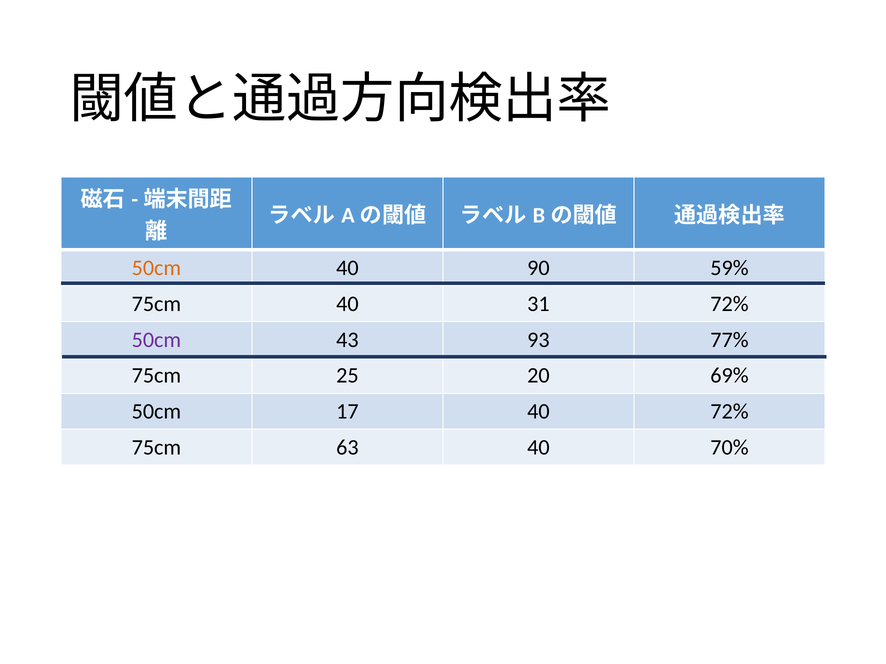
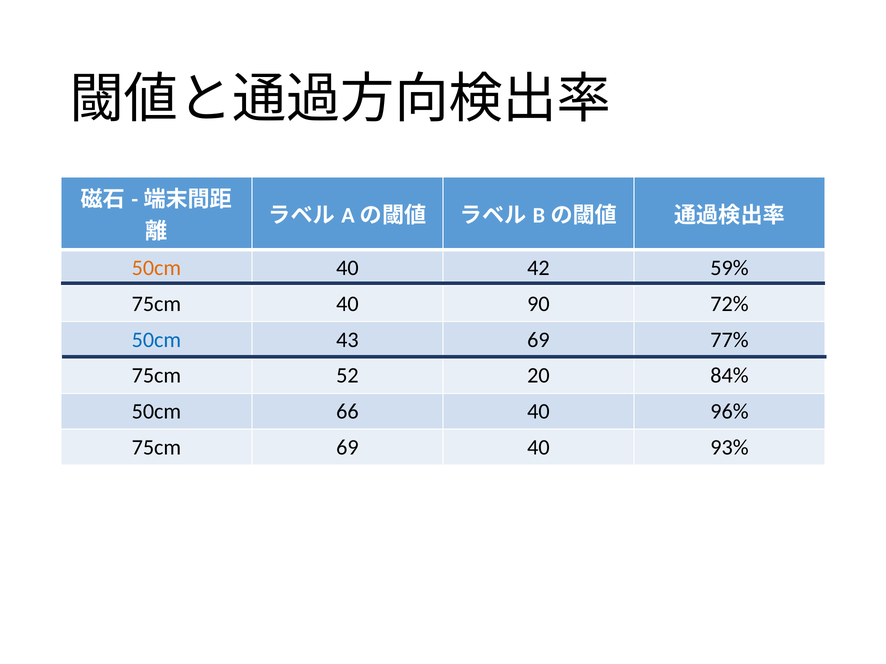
90: 90 -> 42
31: 31 -> 90
50cm at (156, 340) colour: purple -> blue
43 93: 93 -> 69
25: 25 -> 52
69%: 69% -> 84%
17: 17 -> 66
40 72%: 72% -> 96%
75cm 63: 63 -> 69
70%: 70% -> 93%
